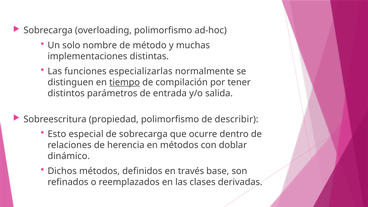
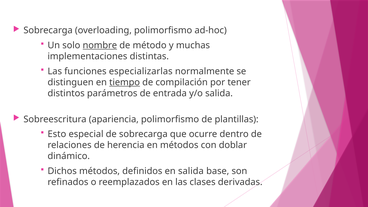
nombre underline: none -> present
propiedad: propiedad -> apariencia
describir: describir -> plantillas
en través: través -> salida
